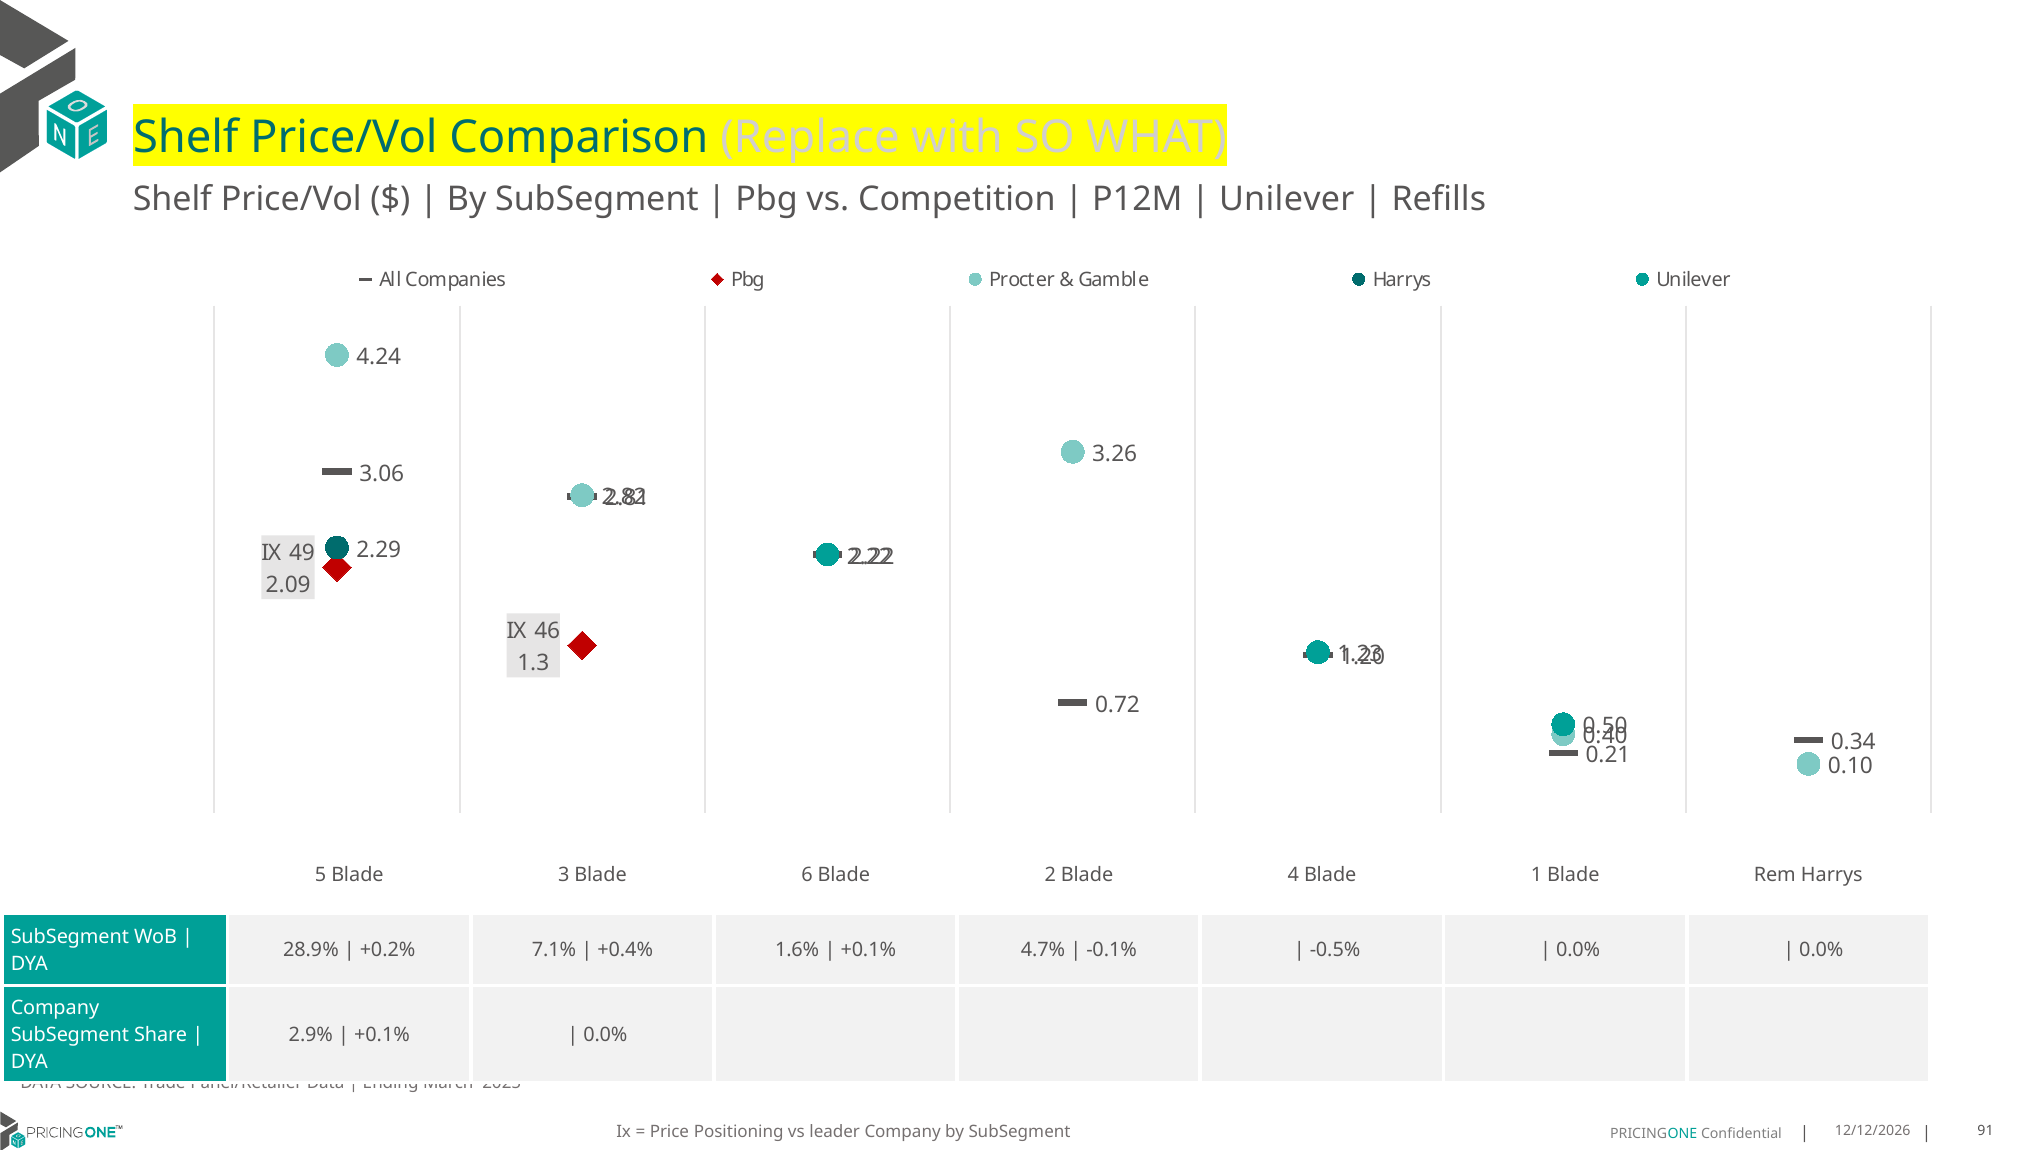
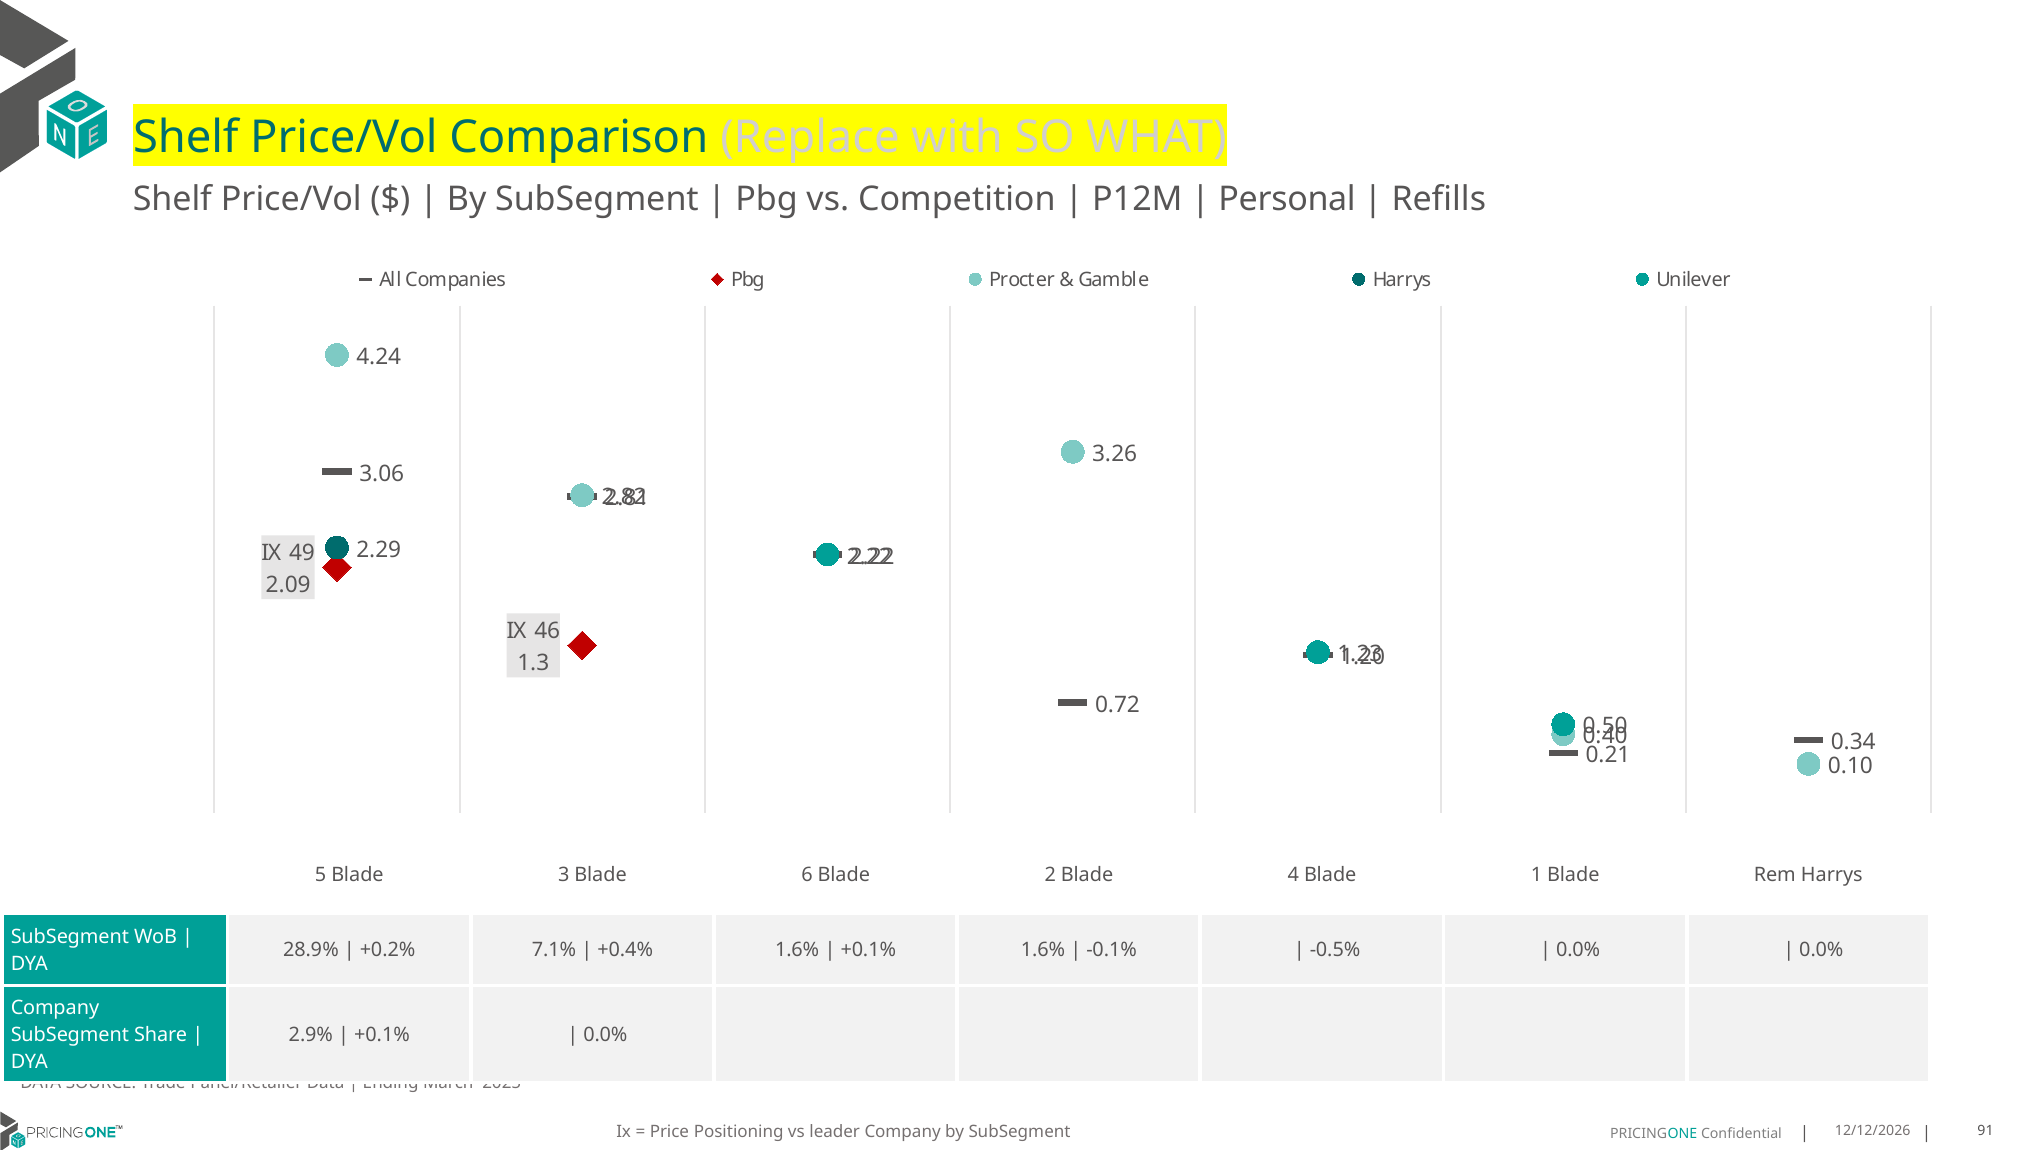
Unilever at (1287, 199): Unilever -> Personal
+0.1% 4.7%: 4.7% -> 1.6%
